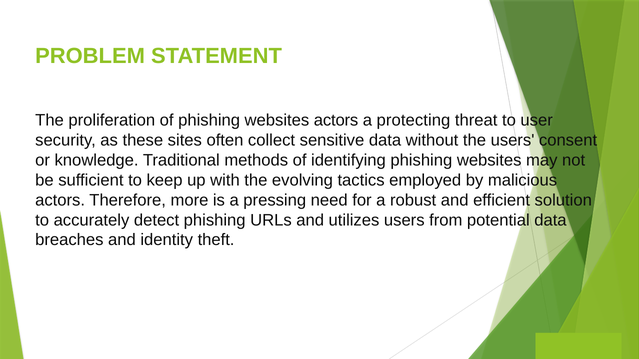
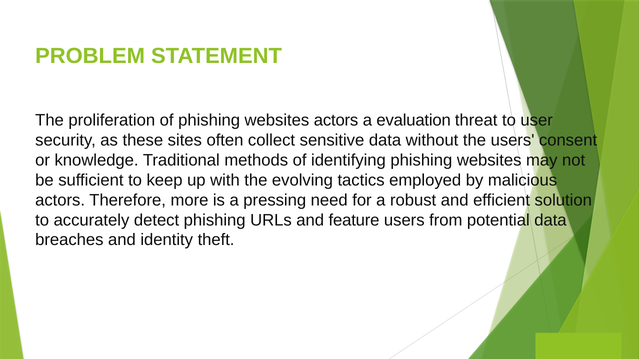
protecting: protecting -> evaluation
utilizes: utilizes -> feature
